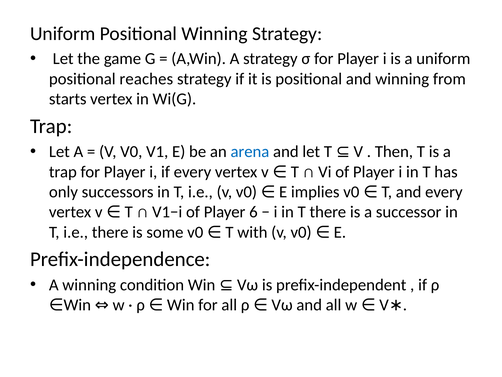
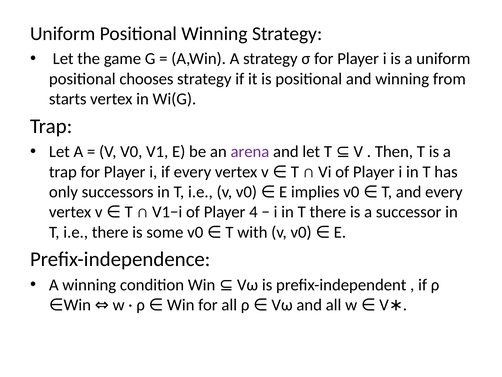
reaches: reaches -> chooses
arena colour: blue -> purple
6: 6 -> 4
